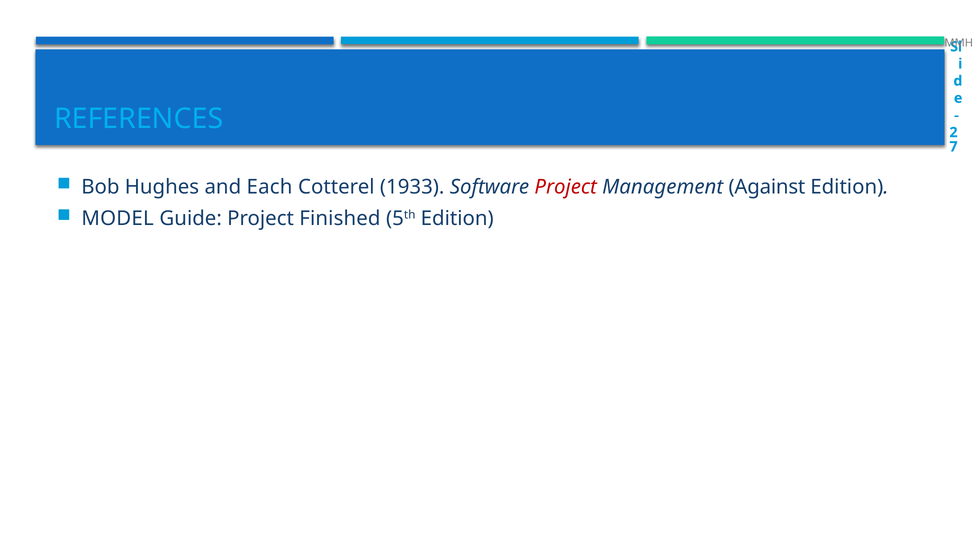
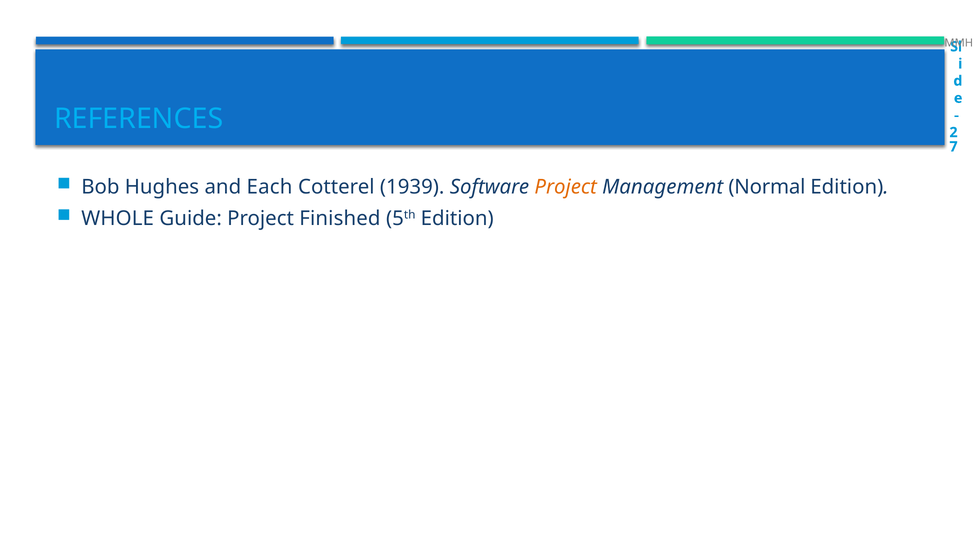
1933: 1933 -> 1939
Project at (566, 187) colour: red -> orange
Against: Against -> Normal
MODEL: MODEL -> WHOLE
